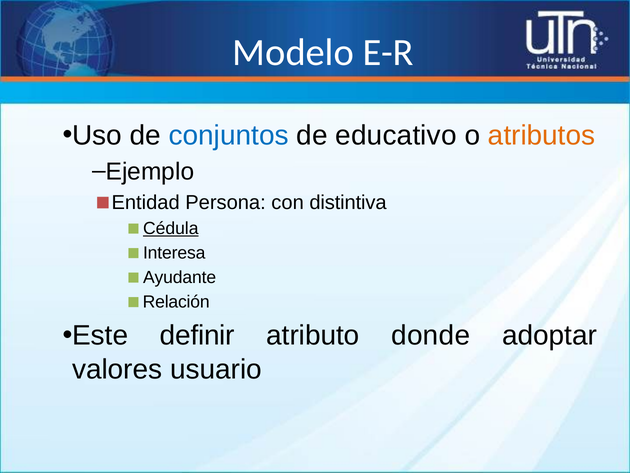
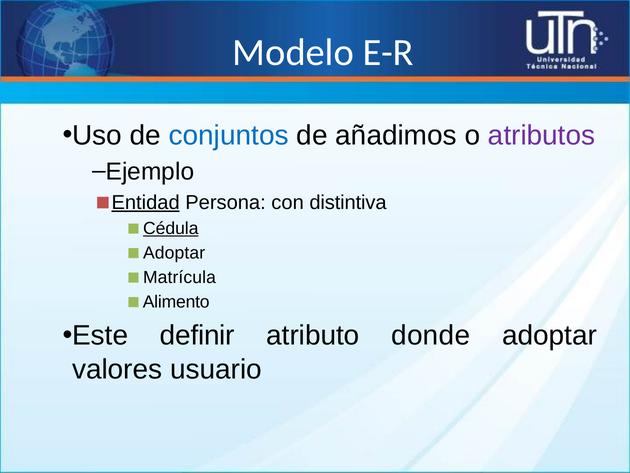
educativo: educativo -> añadimos
atributos colour: orange -> purple
Entidad underline: none -> present
Interesa at (174, 253): Interesa -> Adoptar
Ayudante: Ayudante -> Matrícula
Relación: Relación -> Alimento
